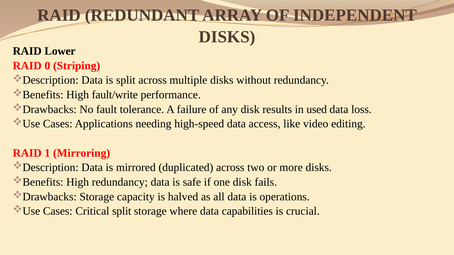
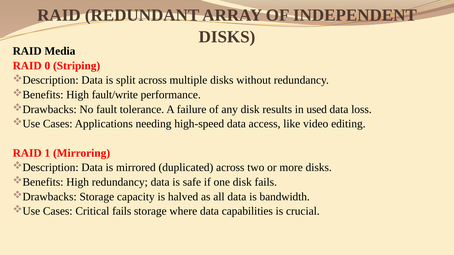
Lower: Lower -> Media
operations: operations -> bandwidth
Critical split: split -> fails
